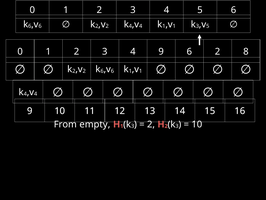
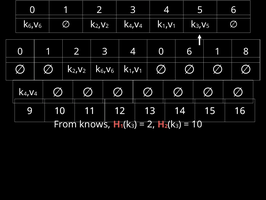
4 9: 9 -> 0
6 2: 2 -> 1
empty: empty -> knows
